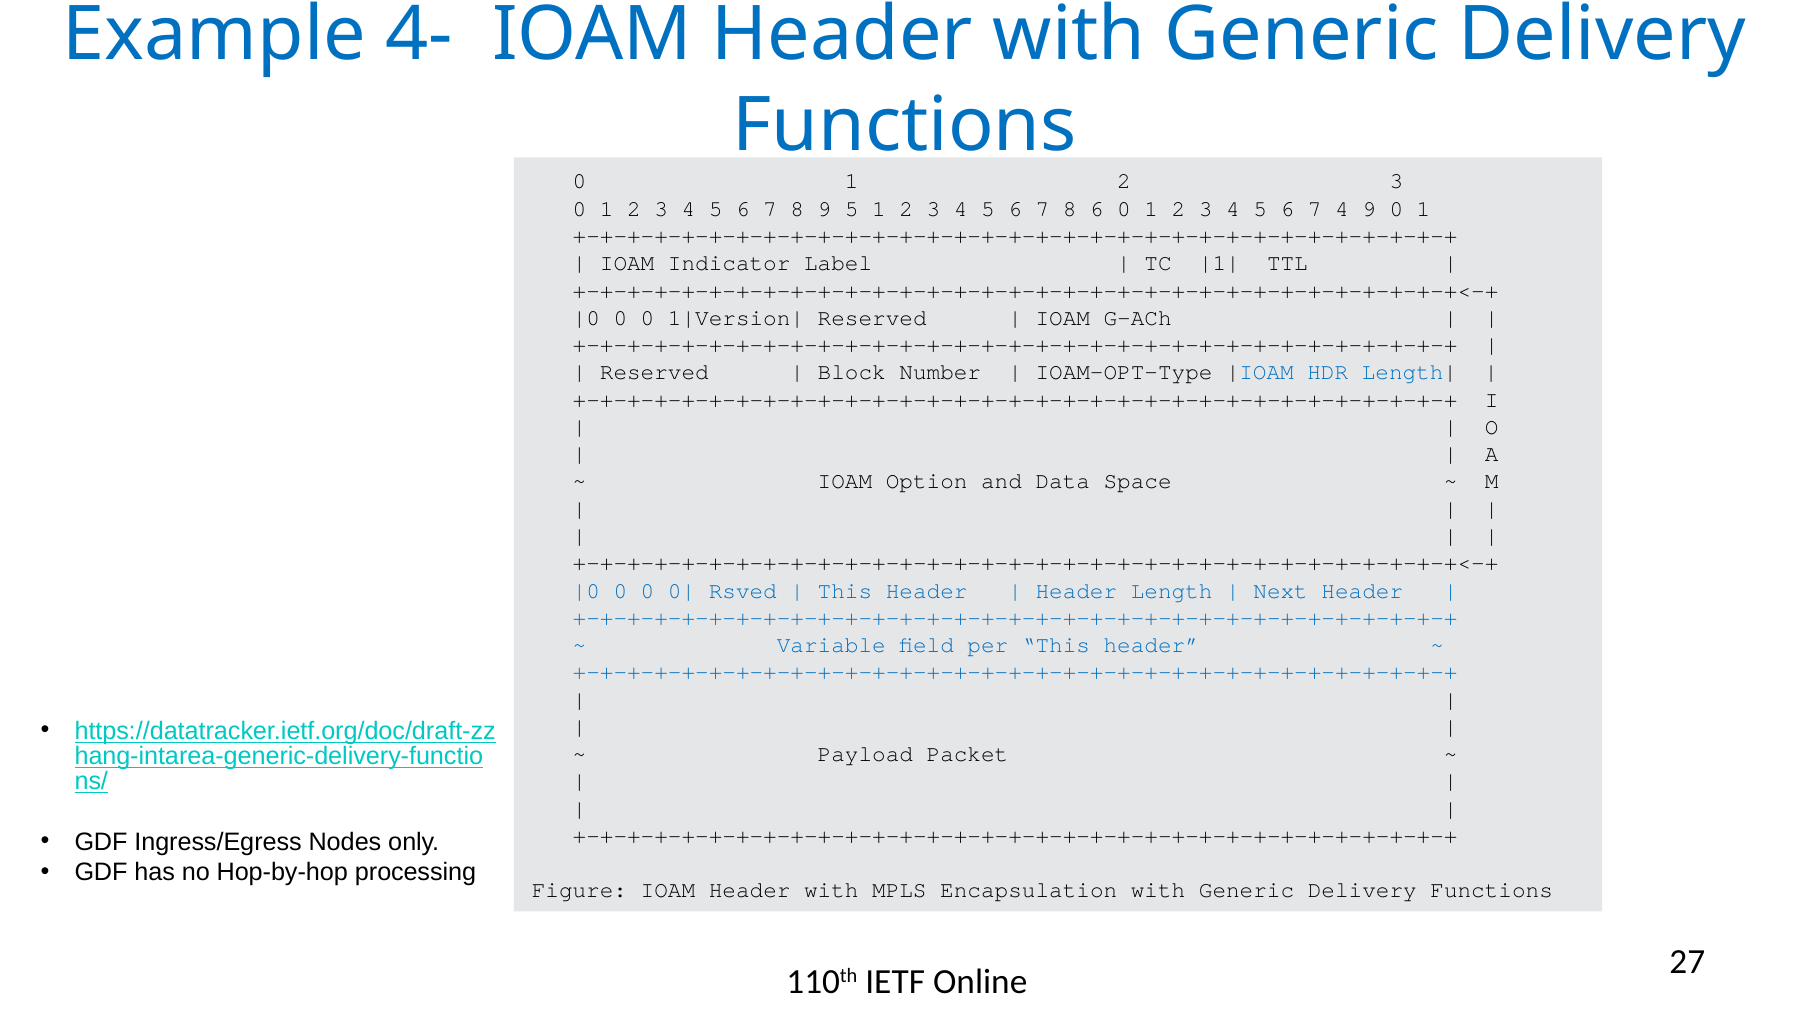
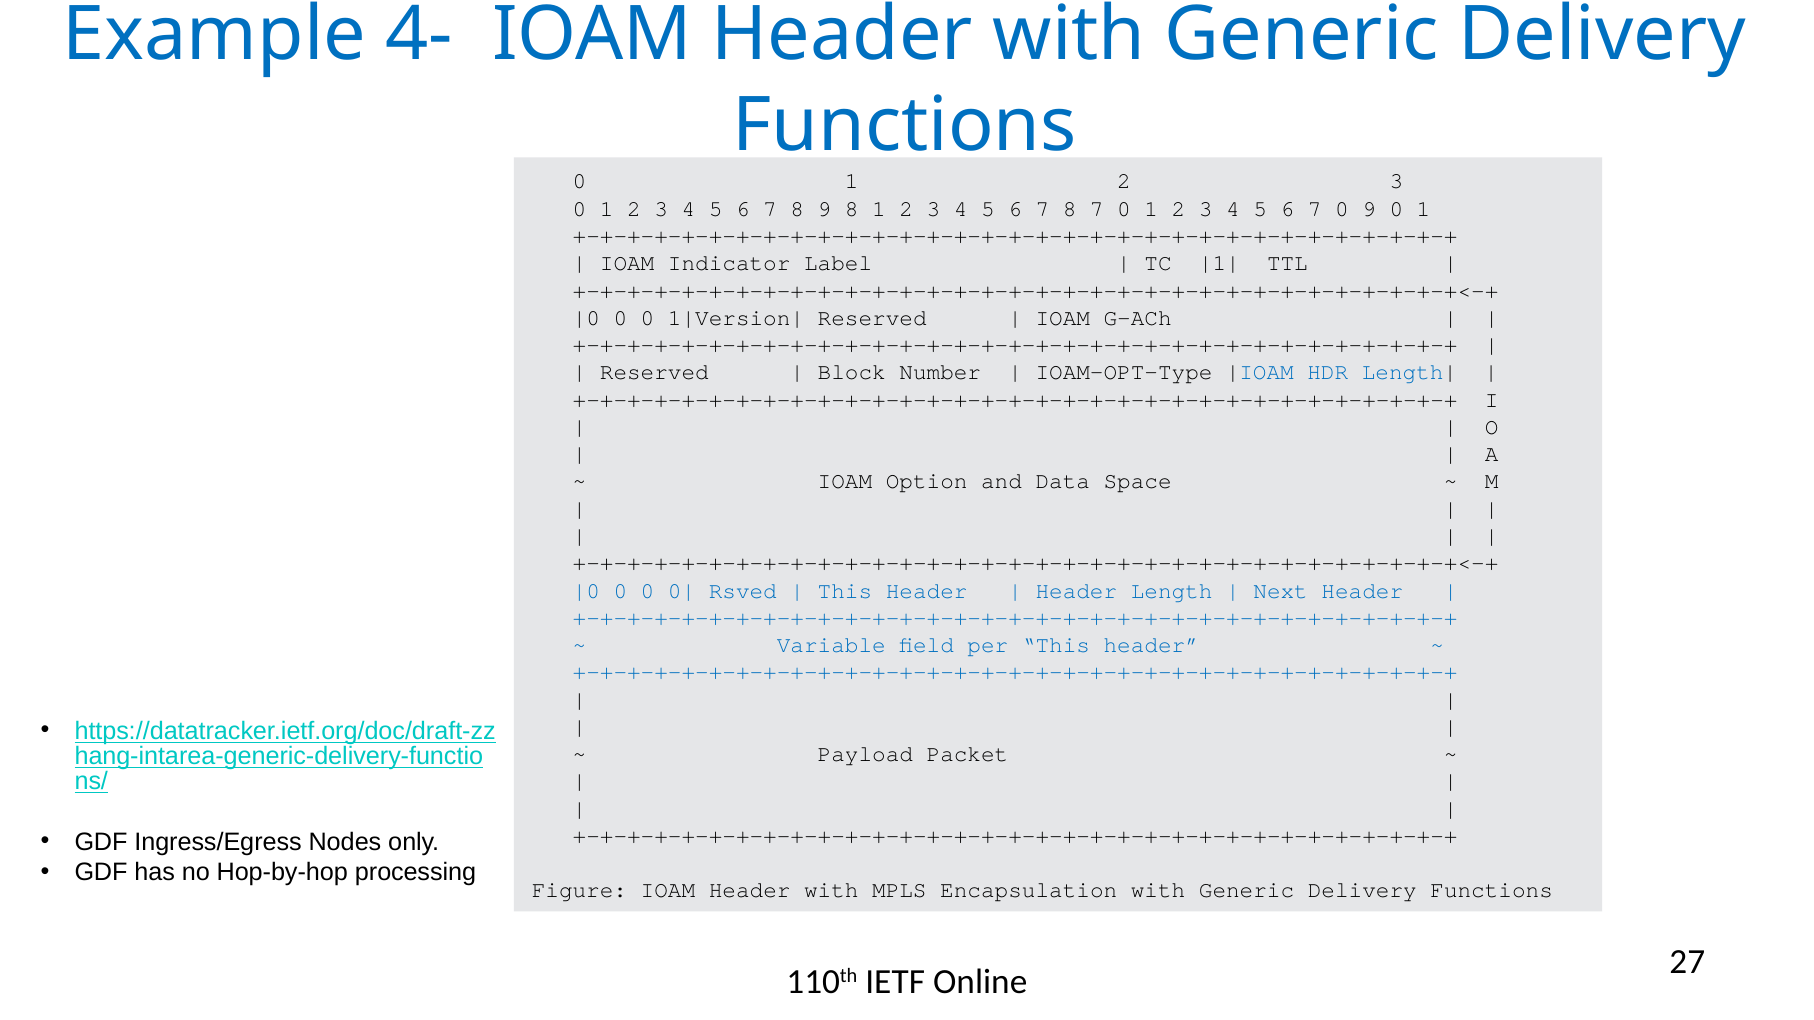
9 5: 5 -> 8
8 6: 6 -> 7
6 7 4: 4 -> 0
